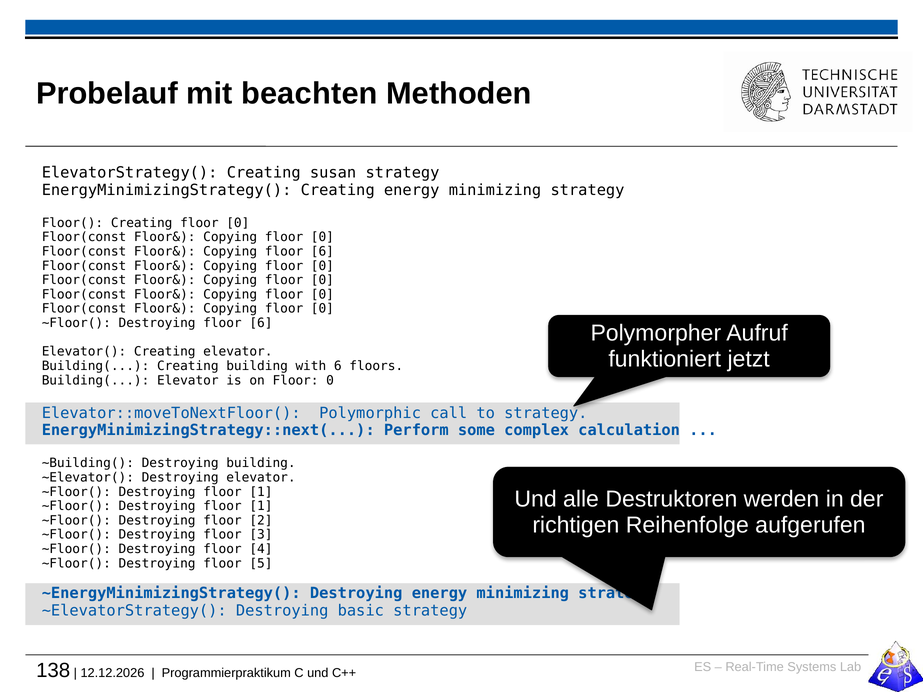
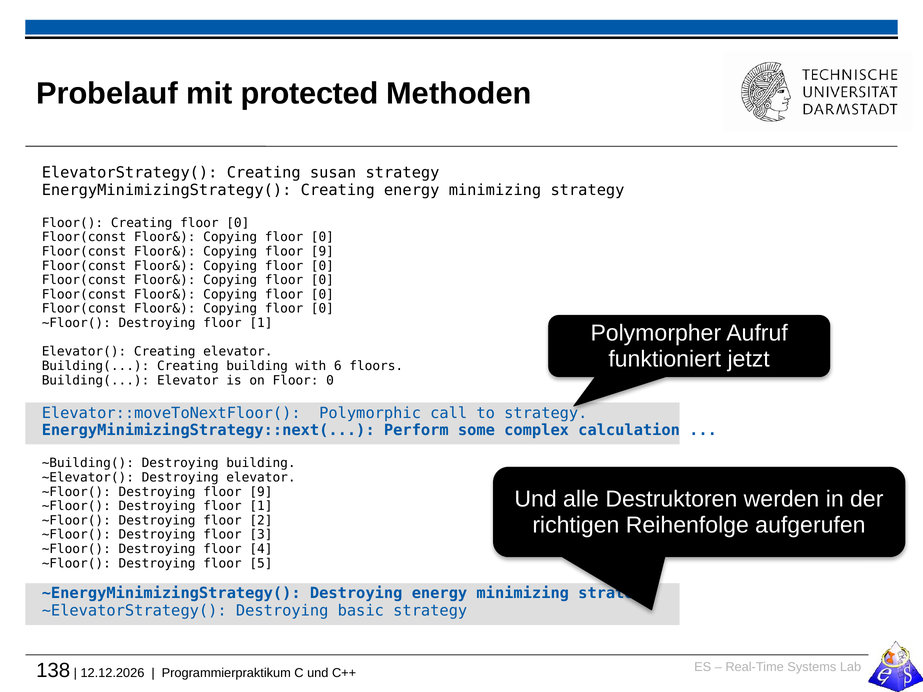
beachten: beachten -> protected
Copying floor 6: 6 -> 9
6 at (261, 323): 6 -> 1
1 at (261, 492): 1 -> 9
